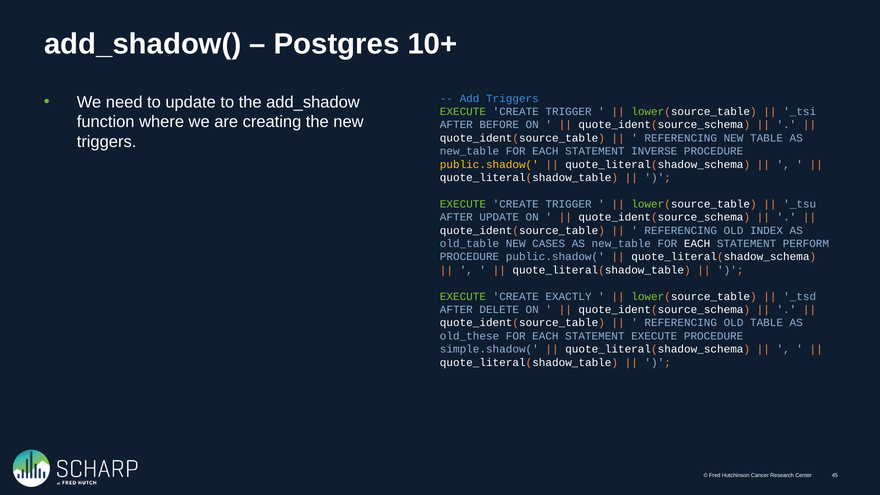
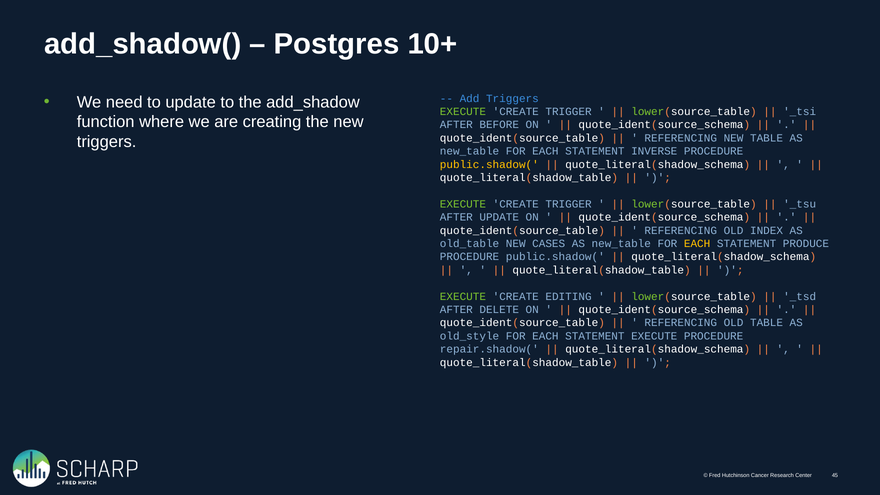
EACH at (697, 244) colour: white -> yellow
PERFORM: PERFORM -> PRODUCE
EXACTLY: EXACTLY -> EDITING
old_these: old_these -> old_style
simple.shadow(: simple.shadow( -> repair.shadow(
